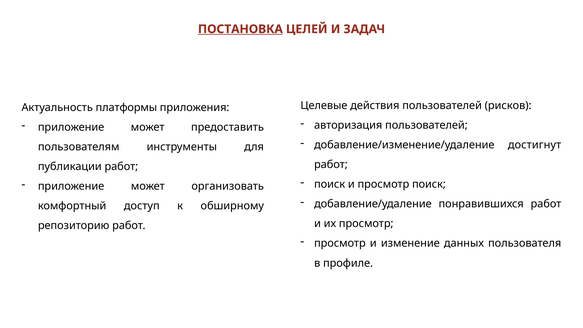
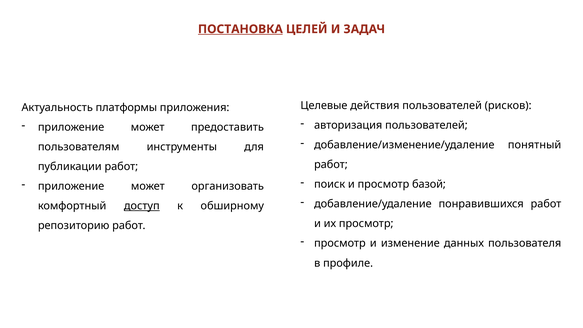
достигнут: достигнут -> понятный
просмотр поиск: поиск -> базой
доступ underline: none -> present
